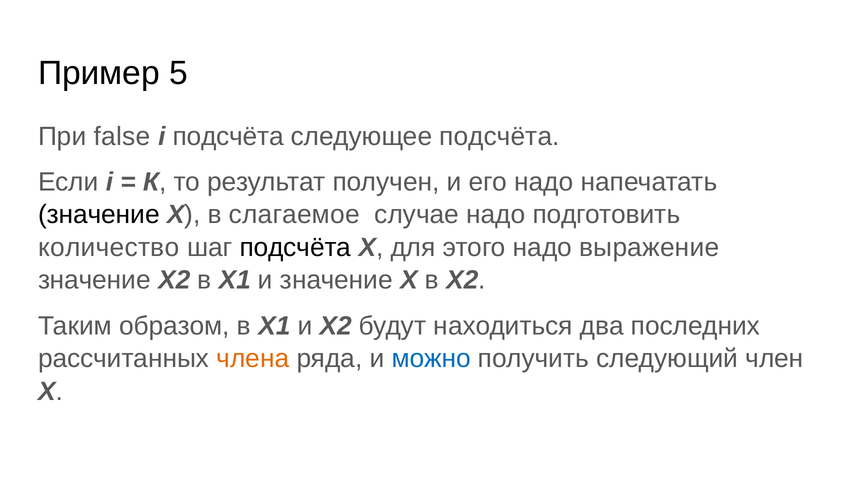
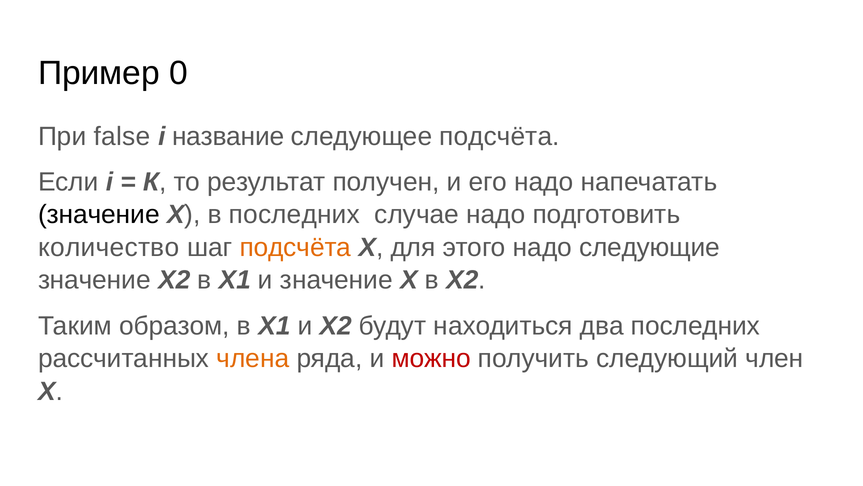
5: 5 -> 0
i подсчёта: подсчёта -> название
в слагаемое: слагаемое -> последних
подсчёта at (295, 247) colour: black -> orange
выражение: выражение -> следующие
можно colour: blue -> red
